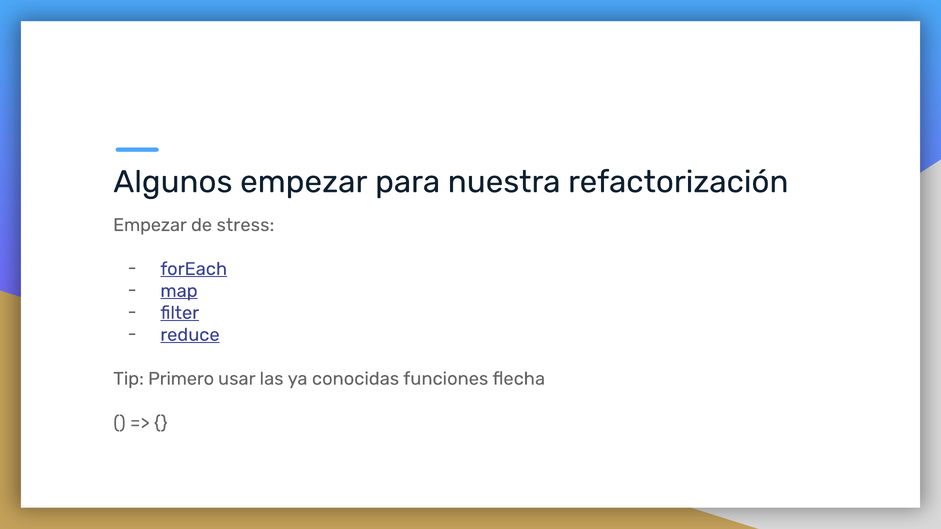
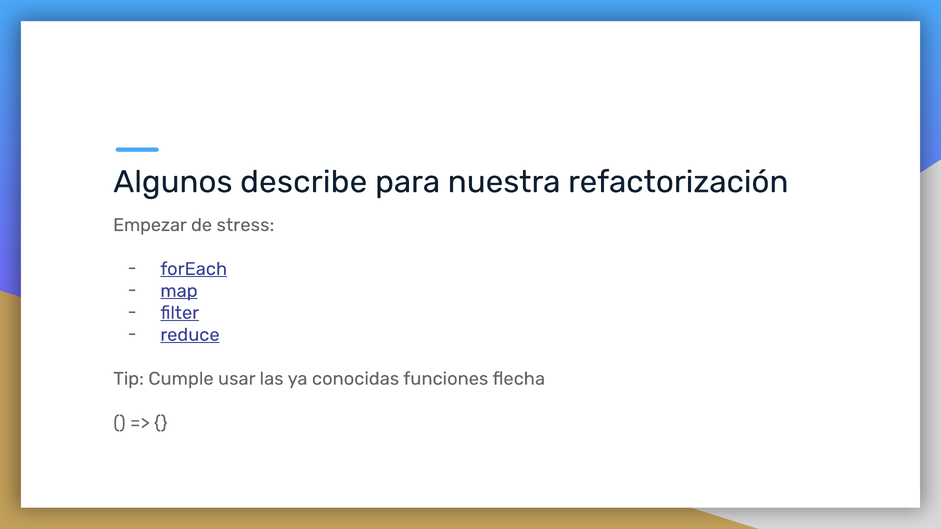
Algunos empezar: empezar -> describe
Primero: Primero -> Cumple
